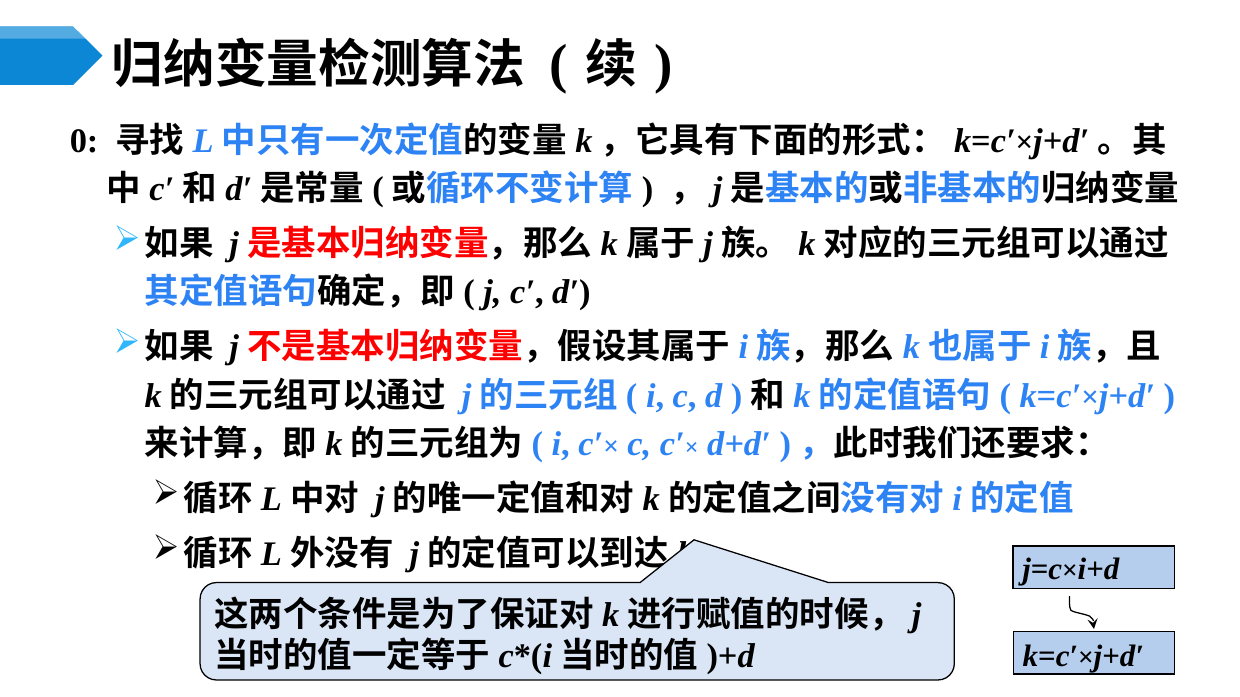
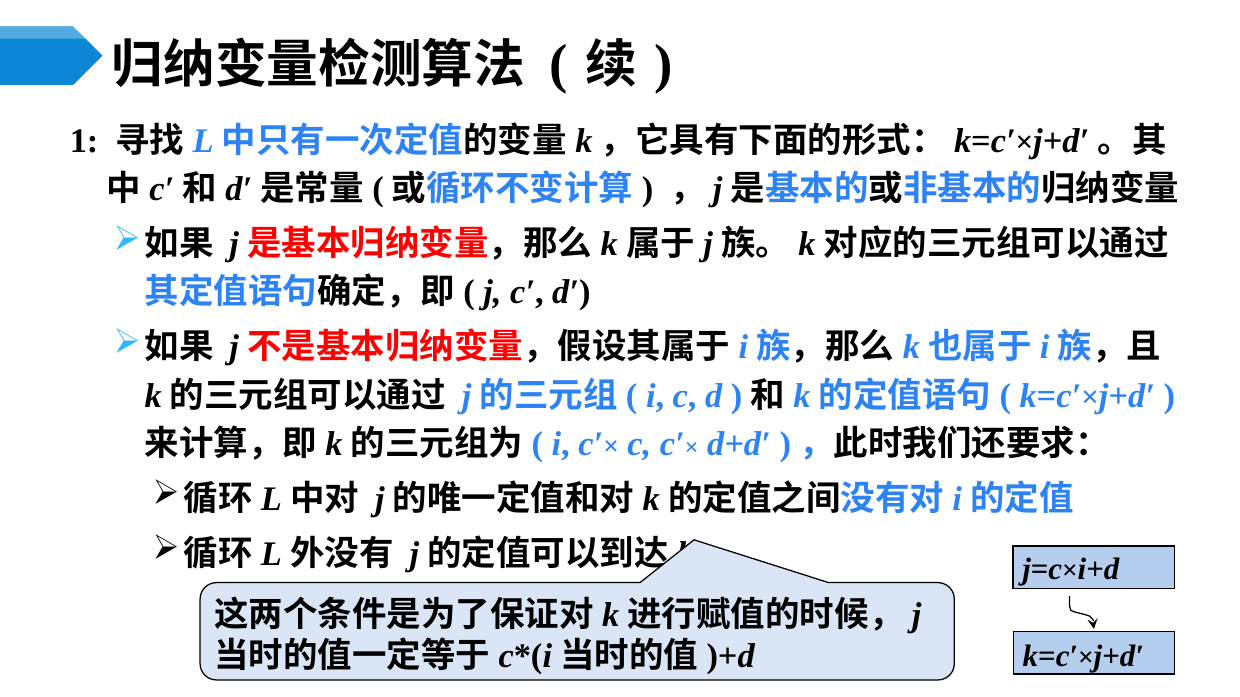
0: 0 -> 1
